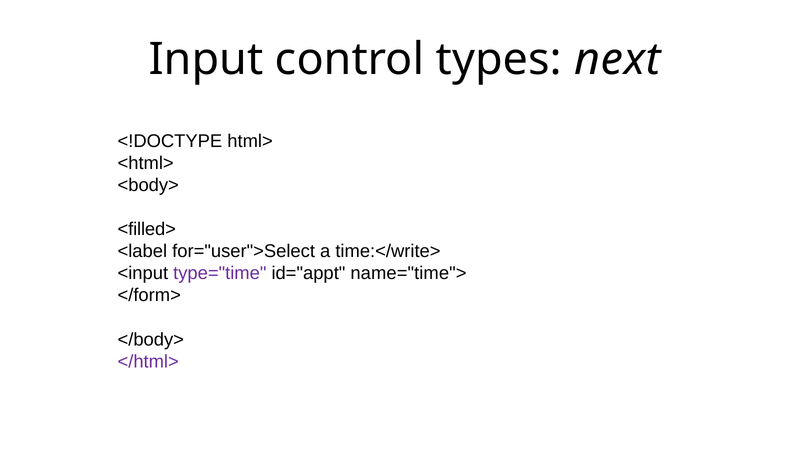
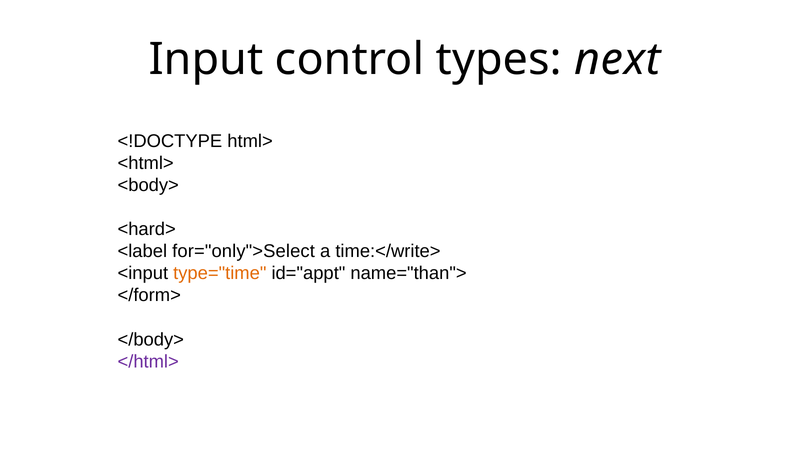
<filled>: <filled> -> <hard>
for="user">Select: for="user">Select -> for="only">Select
type="time colour: purple -> orange
name="time">: name="time"> -> name="than">
